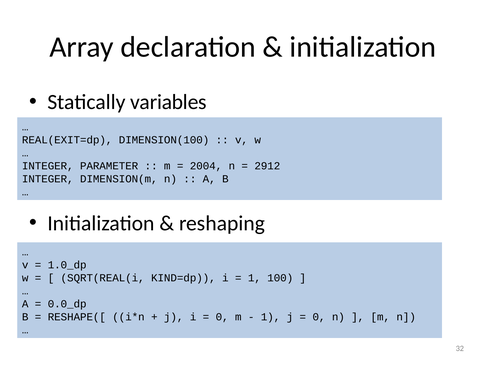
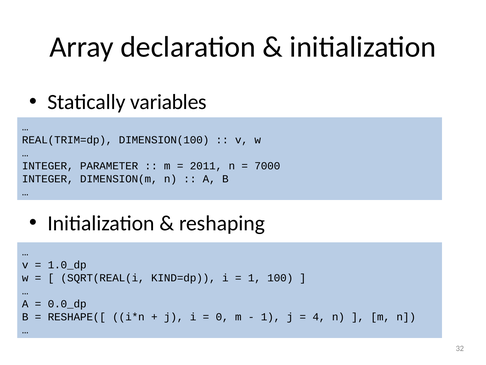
REAL(EXIT=dp: REAL(EXIT=dp -> REAL(TRIM=dp
2004: 2004 -> 2011
2912: 2912 -> 7000
0 at (319, 316): 0 -> 4
